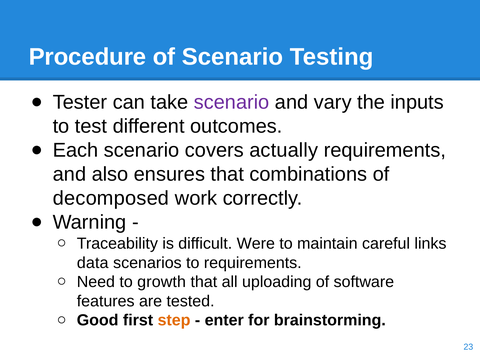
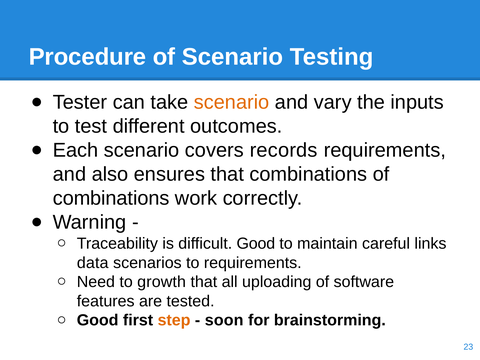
scenario at (232, 102) colour: purple -> orange
actually: actually -> records
decomposed at (111, 198): decomposed -> combinations
difficult Were: Were -> Good
enter: enter -> soon
